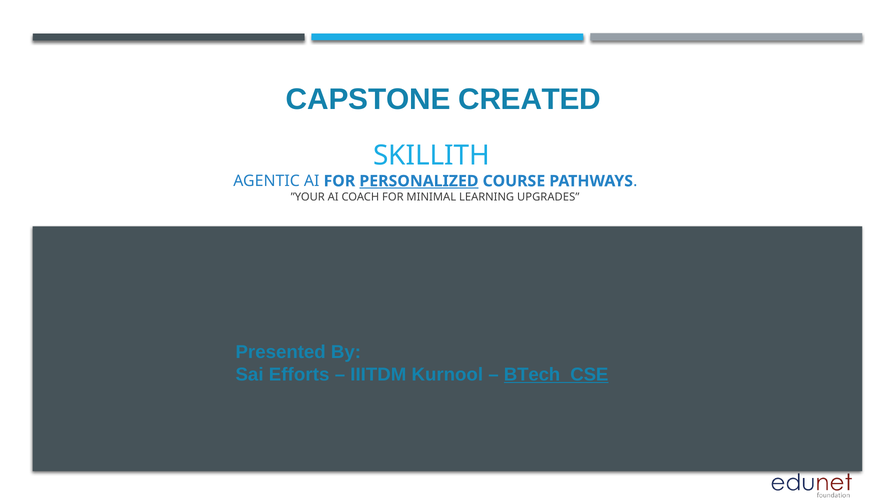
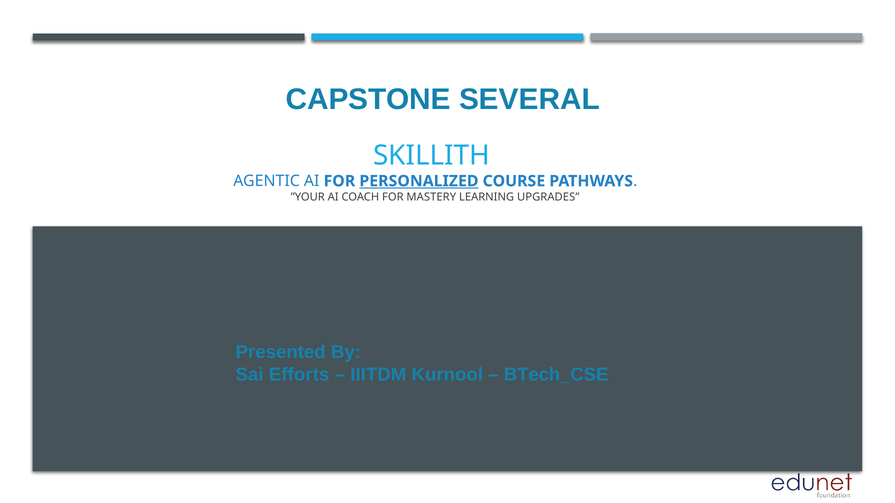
CREATED: CREATED -> SEVERAL
MINIMAL: MINIMAL -> MASTERY
BTech_CSE underline: present -> none
